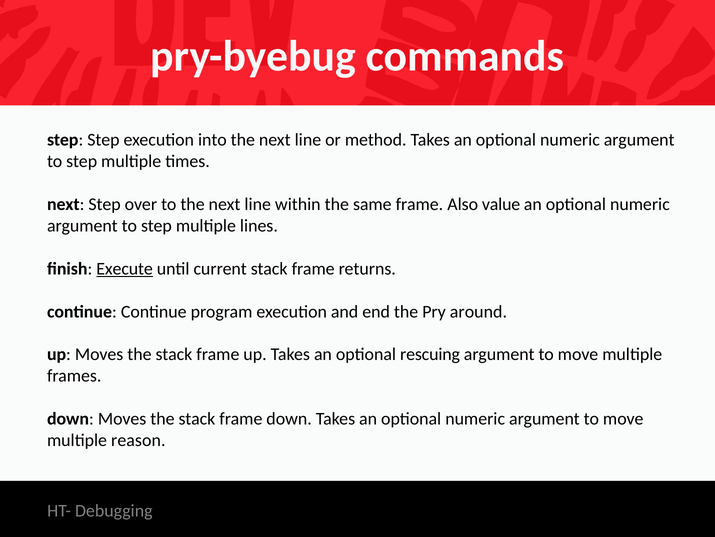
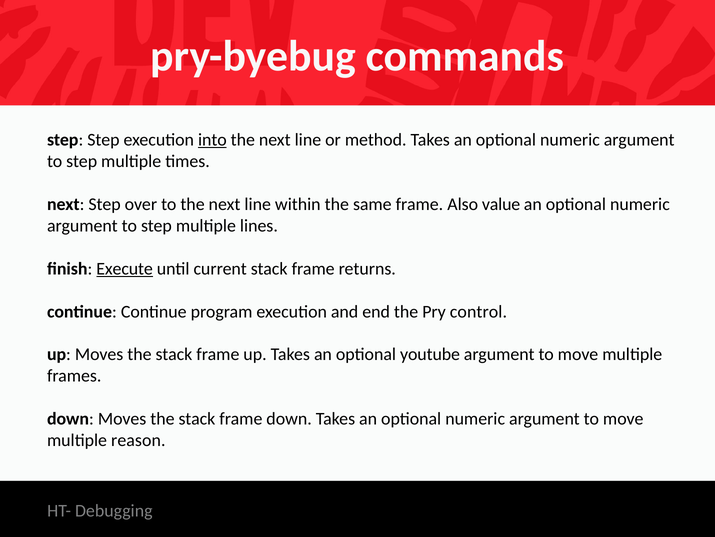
into underline: none -> present
around: around -> control
rescuing: rescuing -> youtube
